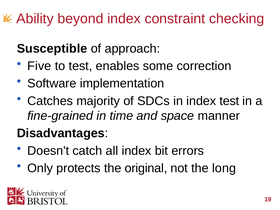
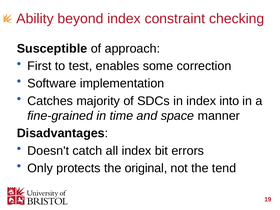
Five: Five -> First
index test: test -> into
long: long -> tend
